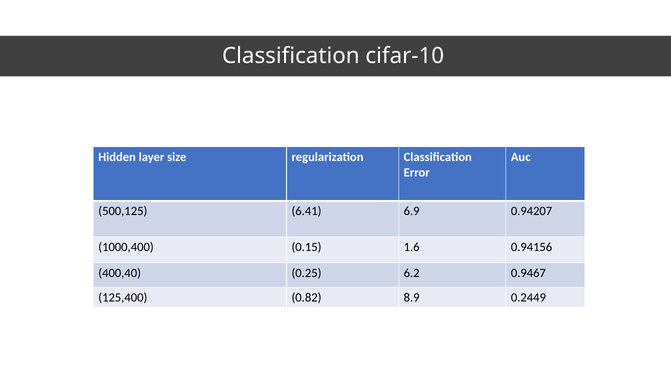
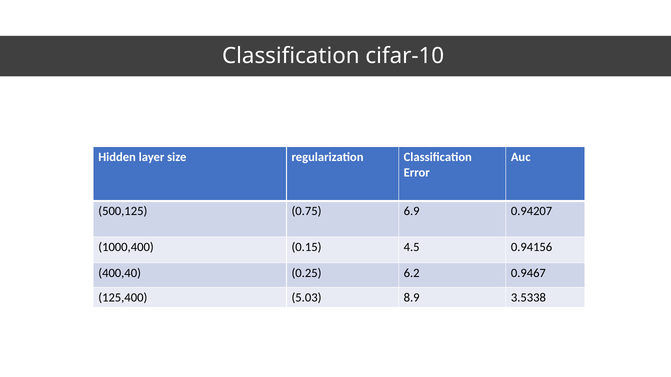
6.41: 6.41 -> 0.75
1.6: 1.6 -> 4.5
0.82: 0.82 -> 5.03
0.2449: 0.2449 -> 3.5338
